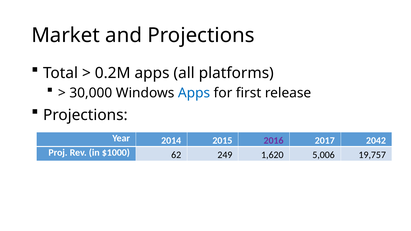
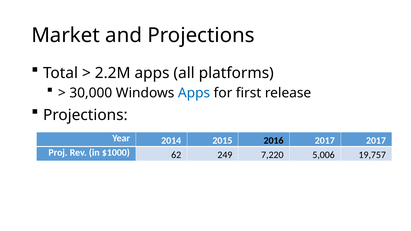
0.2M: 0.2M -> 2.2M
2016 colour: purple -> black
2017 2042: 2042 -> 2017
1,620: 1,620 -> 7,220
